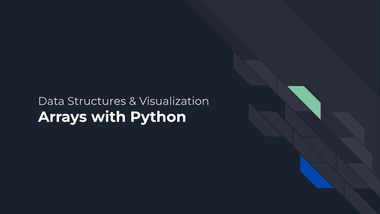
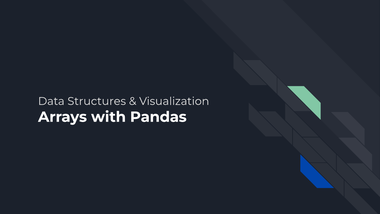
Python: Python -> Pandas
